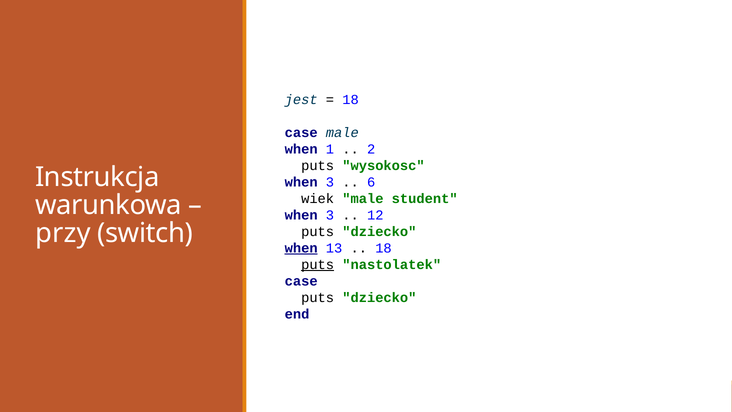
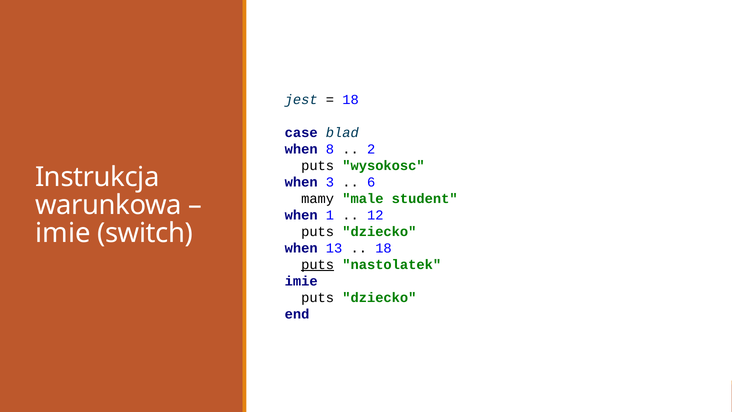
case male: male -> blad
1: 1 -> 8
wiek: wiek -> mamy
3 at (330, 215): 3 -> 1
przy at (63, 233): przy -> imie
when at (301, 248) underline: present -> none
case at (301, 281): case -> imie
